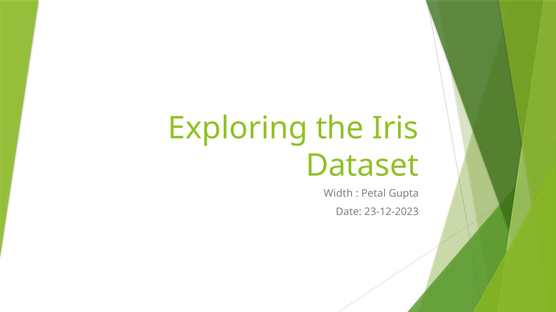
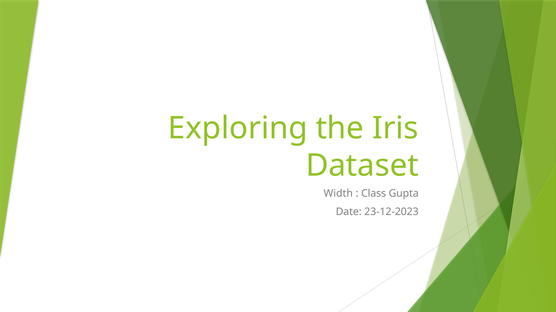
Petal: Petal -> Class
